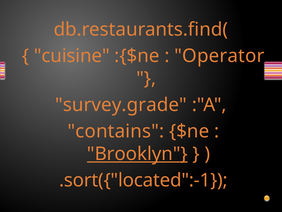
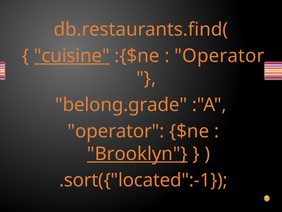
cuisine underline: none -> present
survey.grade: survey.grade -> belong.grade
contains at (116, 131): contains -> operator
